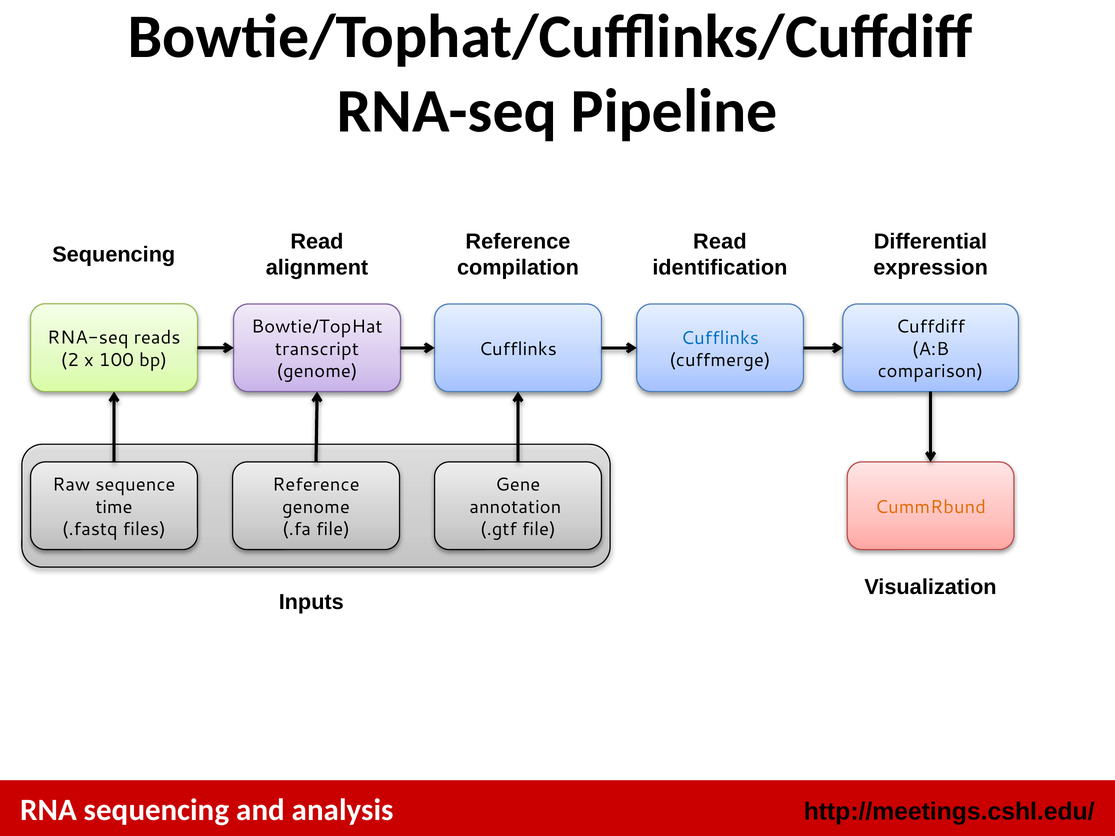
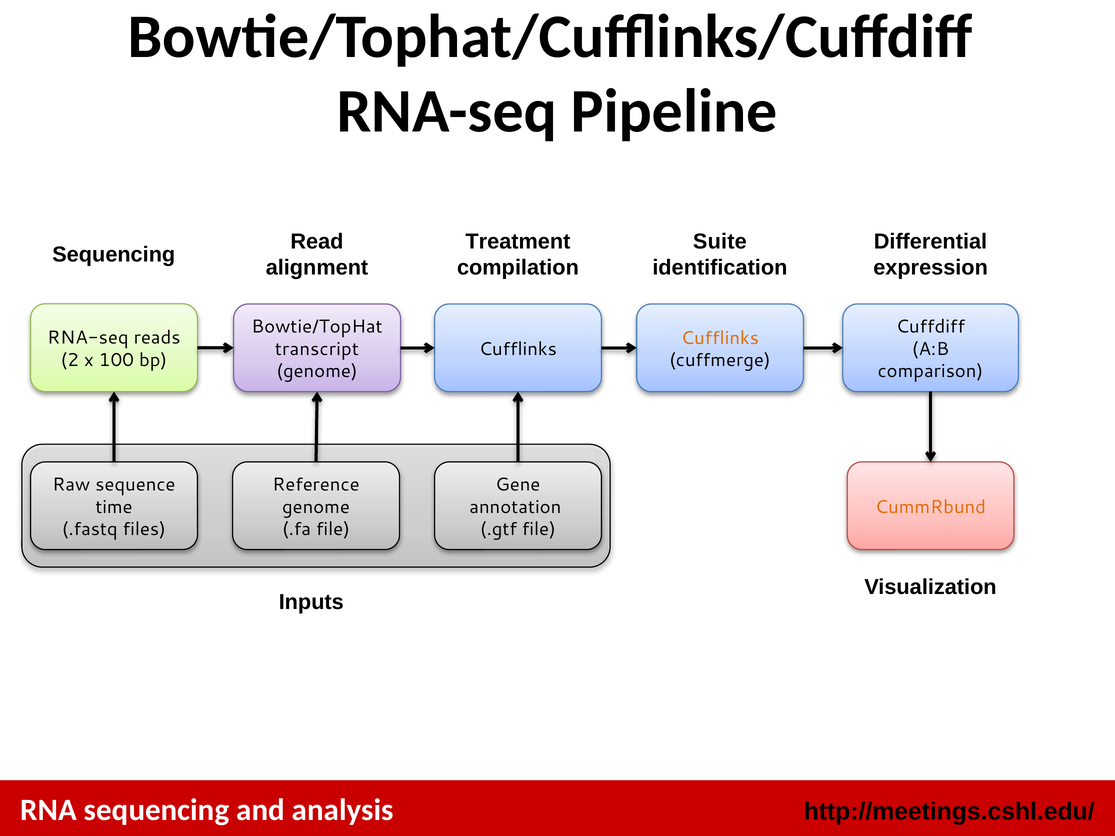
Reference at (518, 242): Reference -> Treatment
Read at (720, 242): Read -> Suite
Cufflinks at (720, 338) colour: blue -> orange
